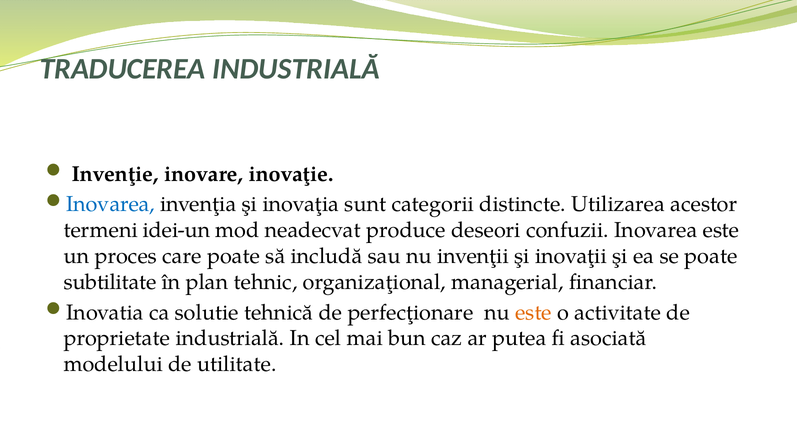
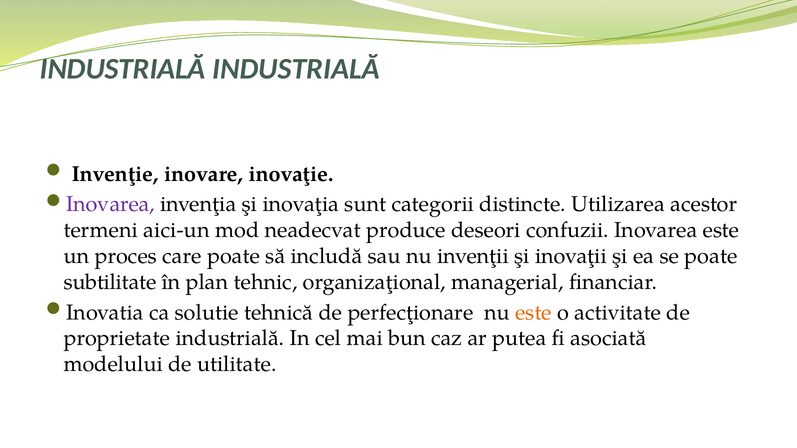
TRADUCEREA at (123, 69): TRADUCEREA -> INDUSTRIALĂ
Inovarea at (111, 204) colour: blue -> purple
idei-un: idei-un -> aici-un
